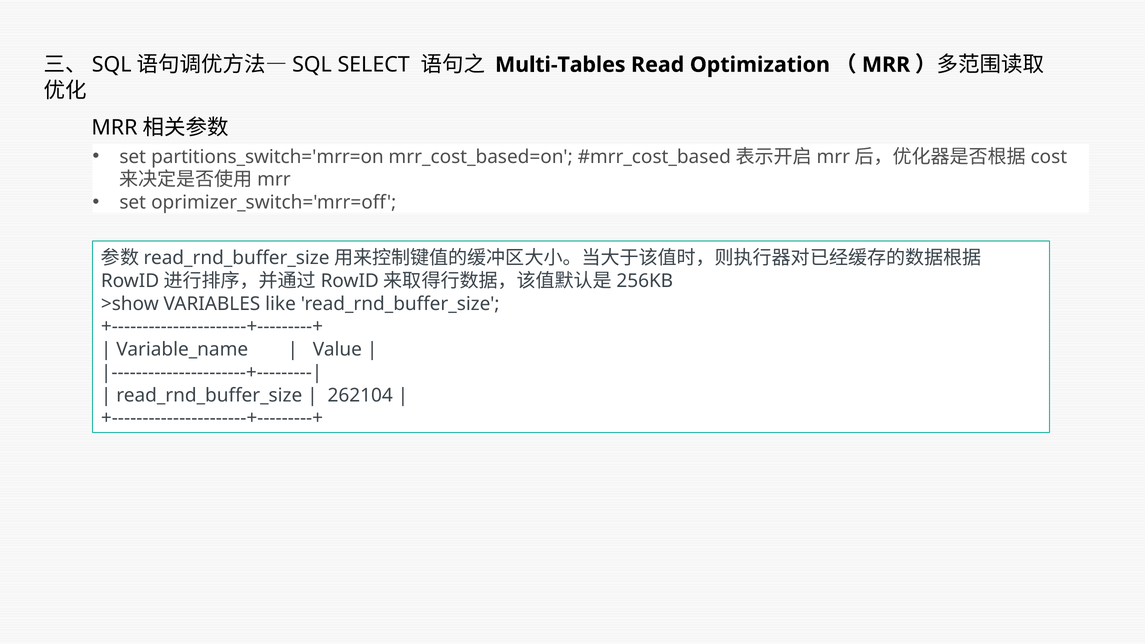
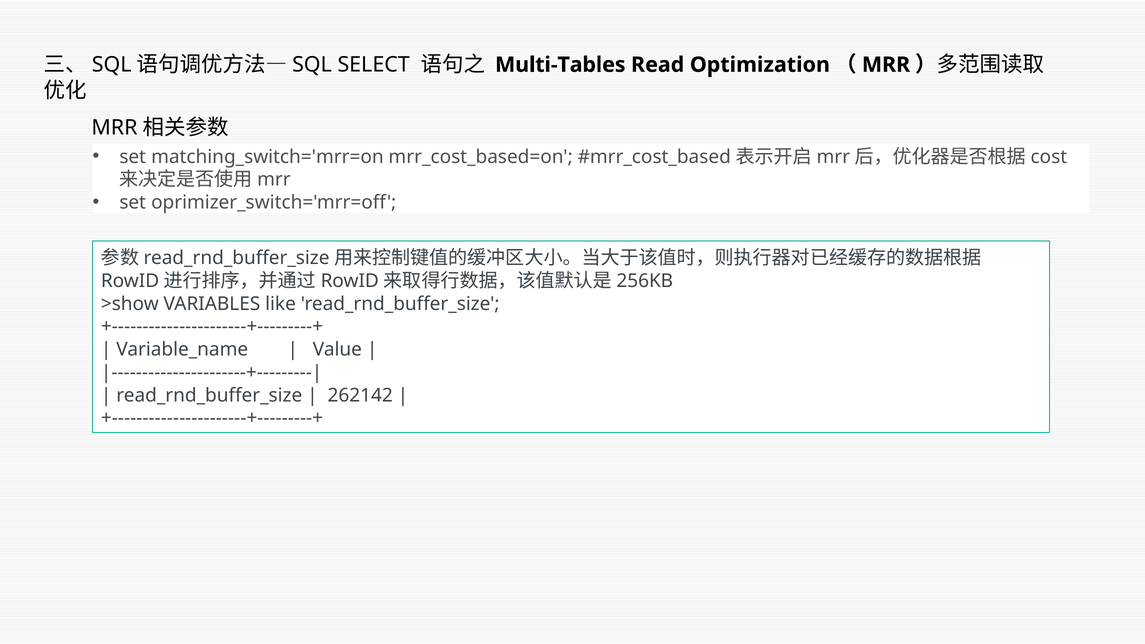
partitions_switch='mrr=on: partitions_switch='mrr=on -> matching_switch='mrr=on
262104: 262104 -> 262142
